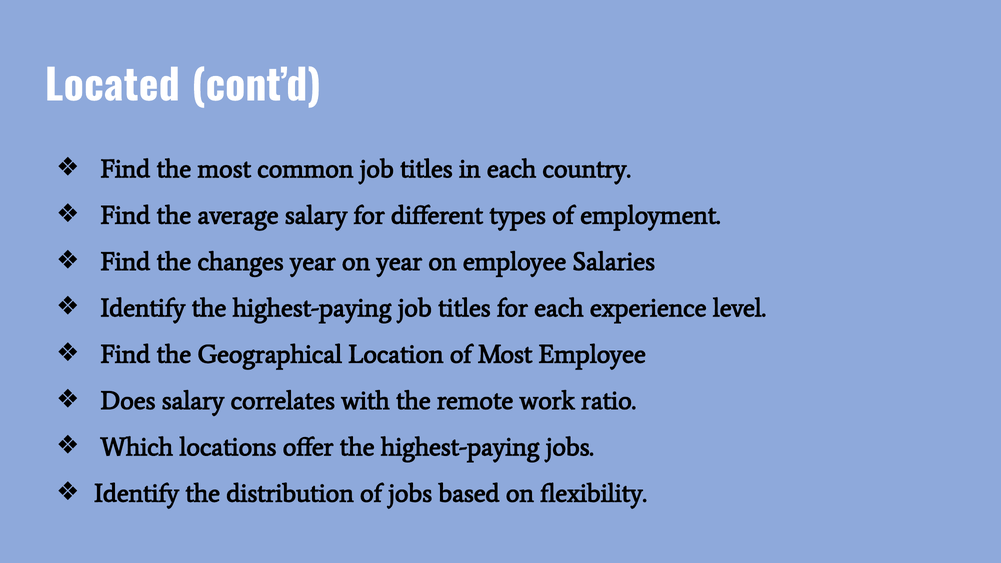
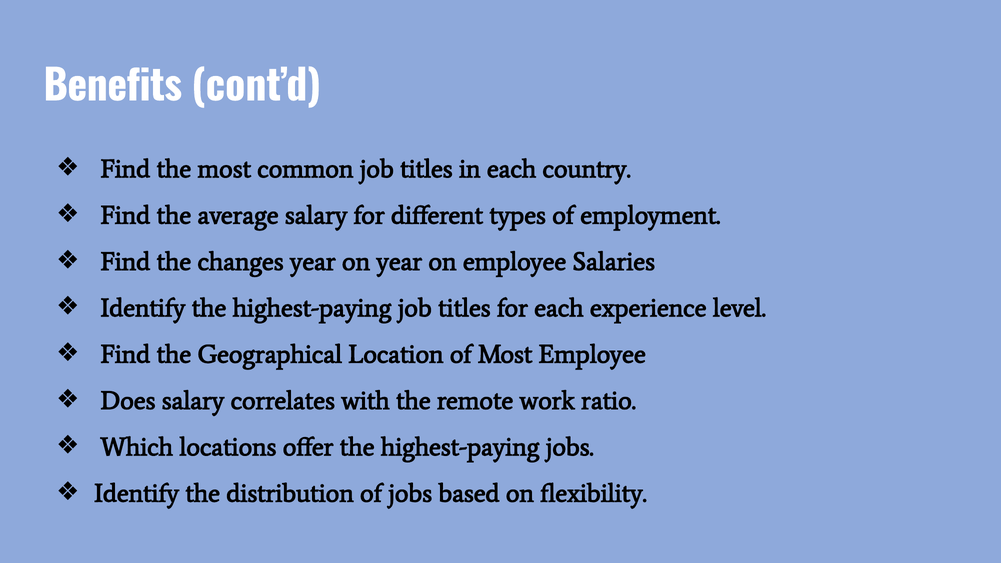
Located: Located -> Benefits
